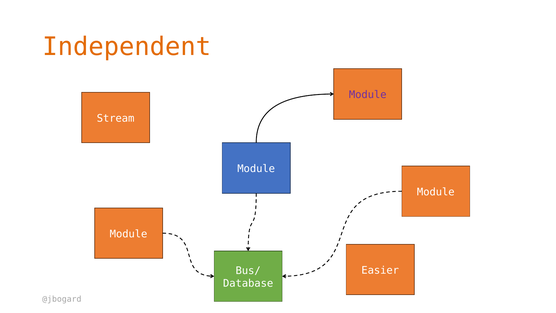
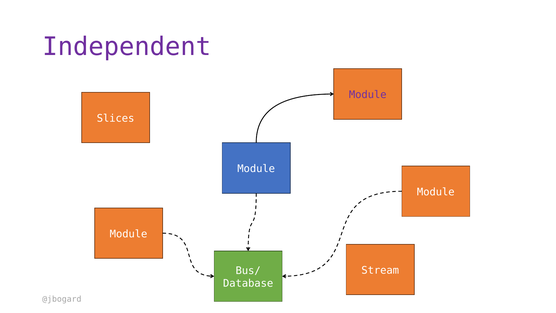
Independent colour: orange -> purple
Stream: Stream -> Slices
Easier: Easier -> Stream
